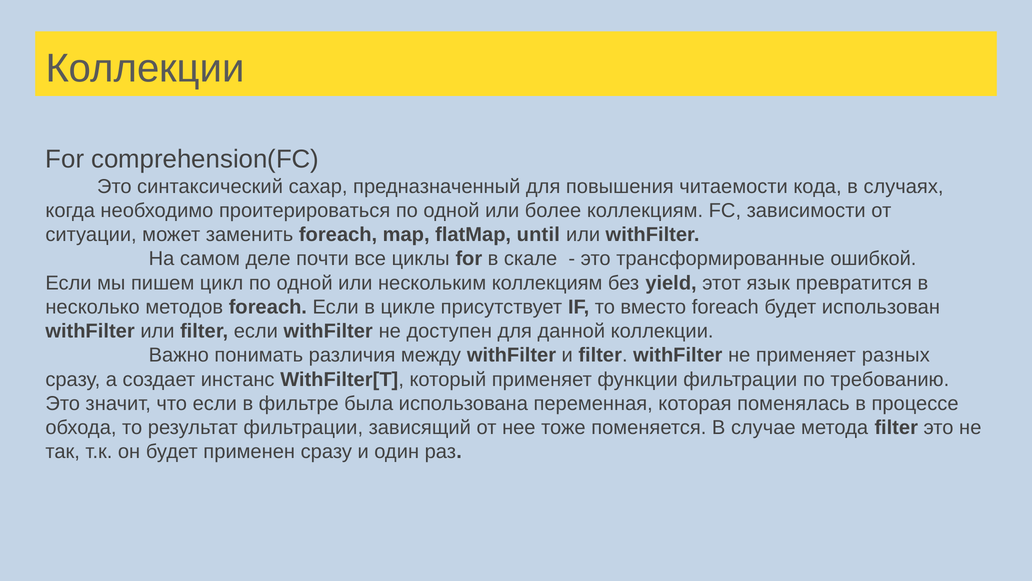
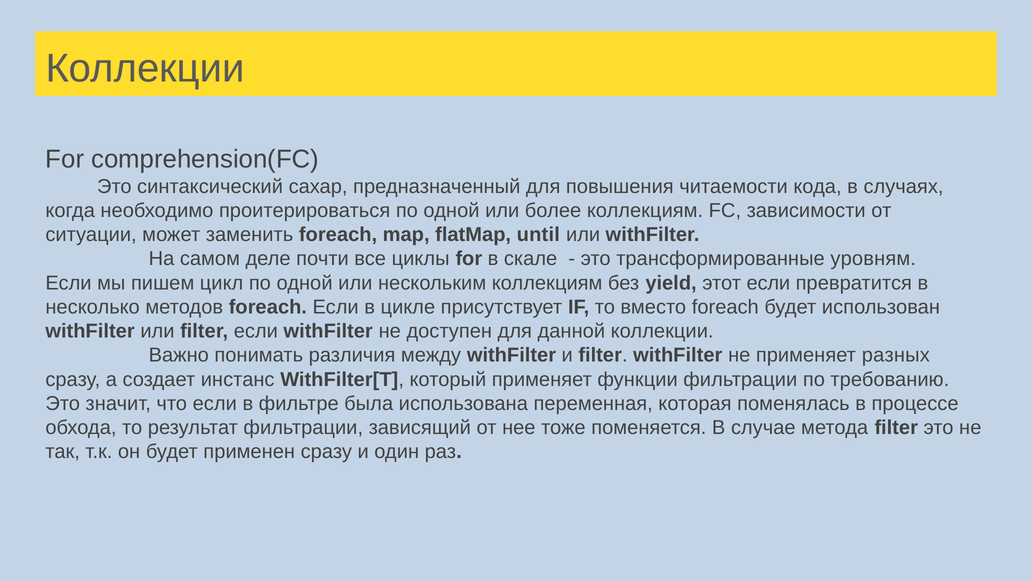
ошибкой: ошибкой -> уровням
этот язык: язык -> если
